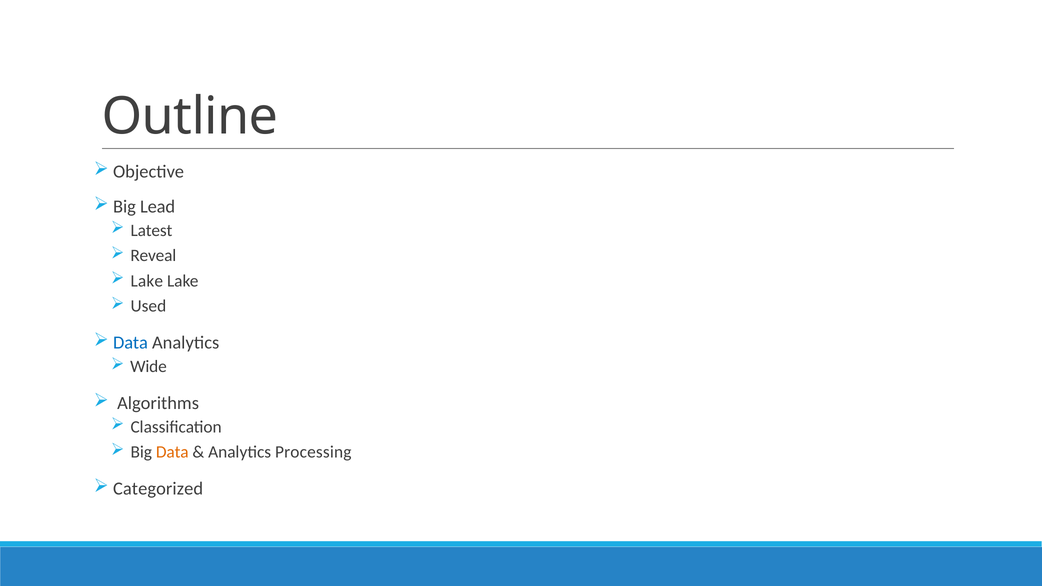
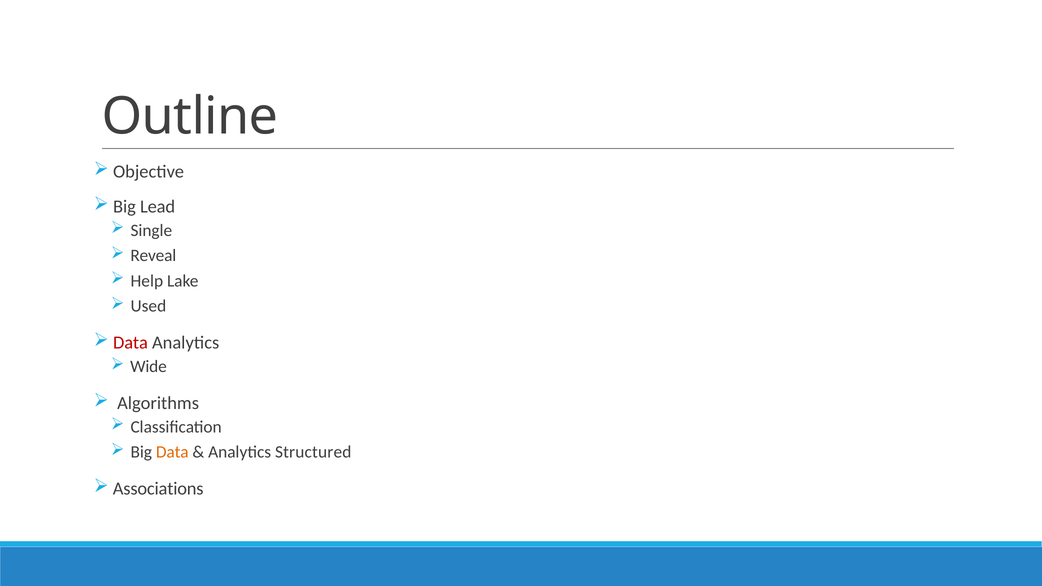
Latest: Latest -> Single
Lake at (147, 281): Lake -> Help
Data at (130, 343) colour: blue -> red
Processing: Processing -> Structured
Categorized: Categorized -> Associations
